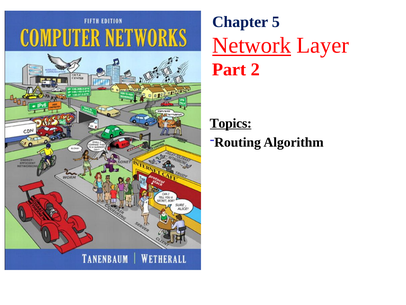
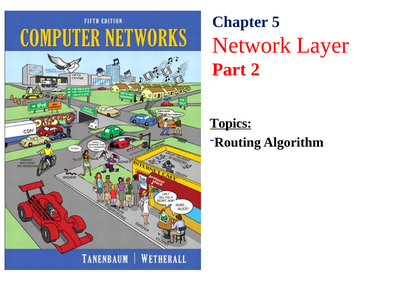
Network underline: present -> none
